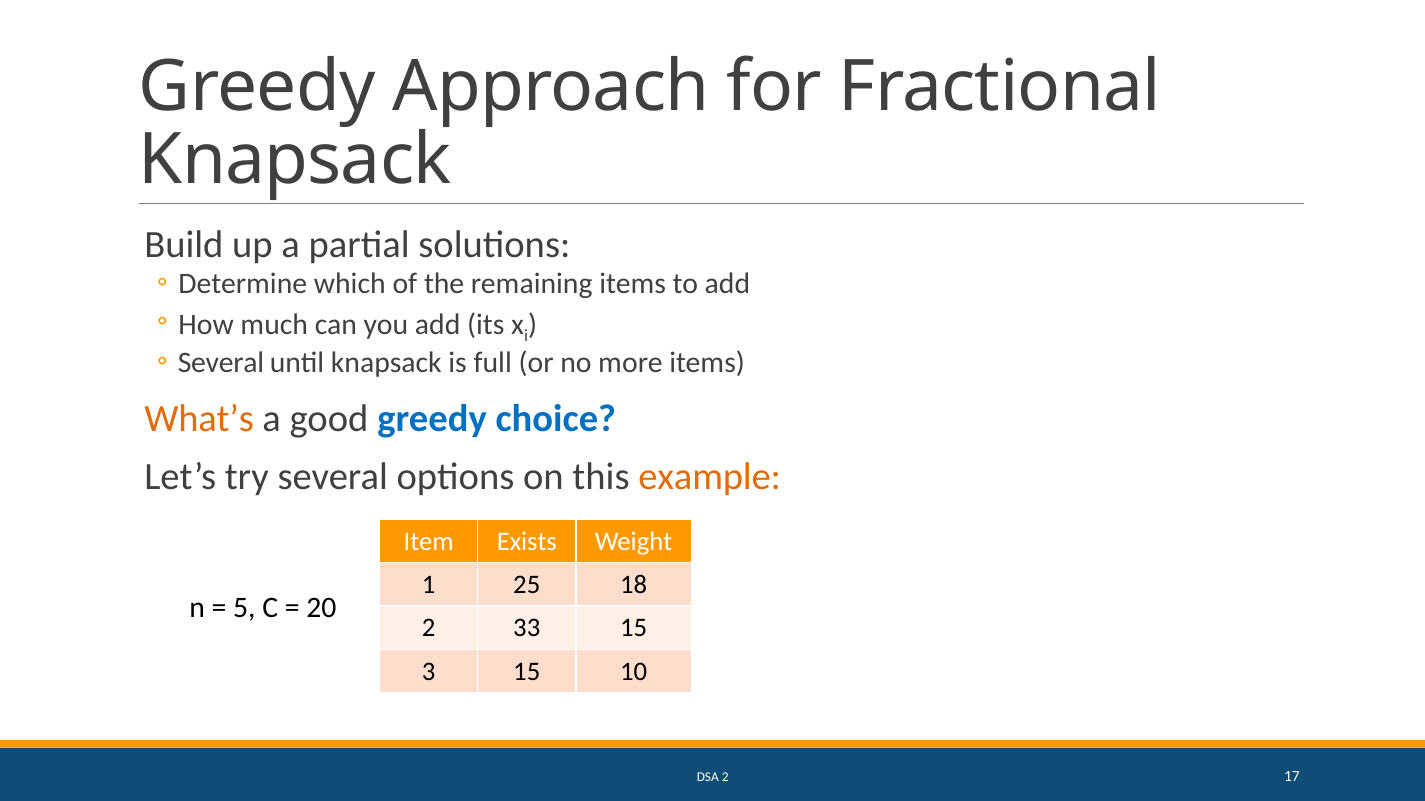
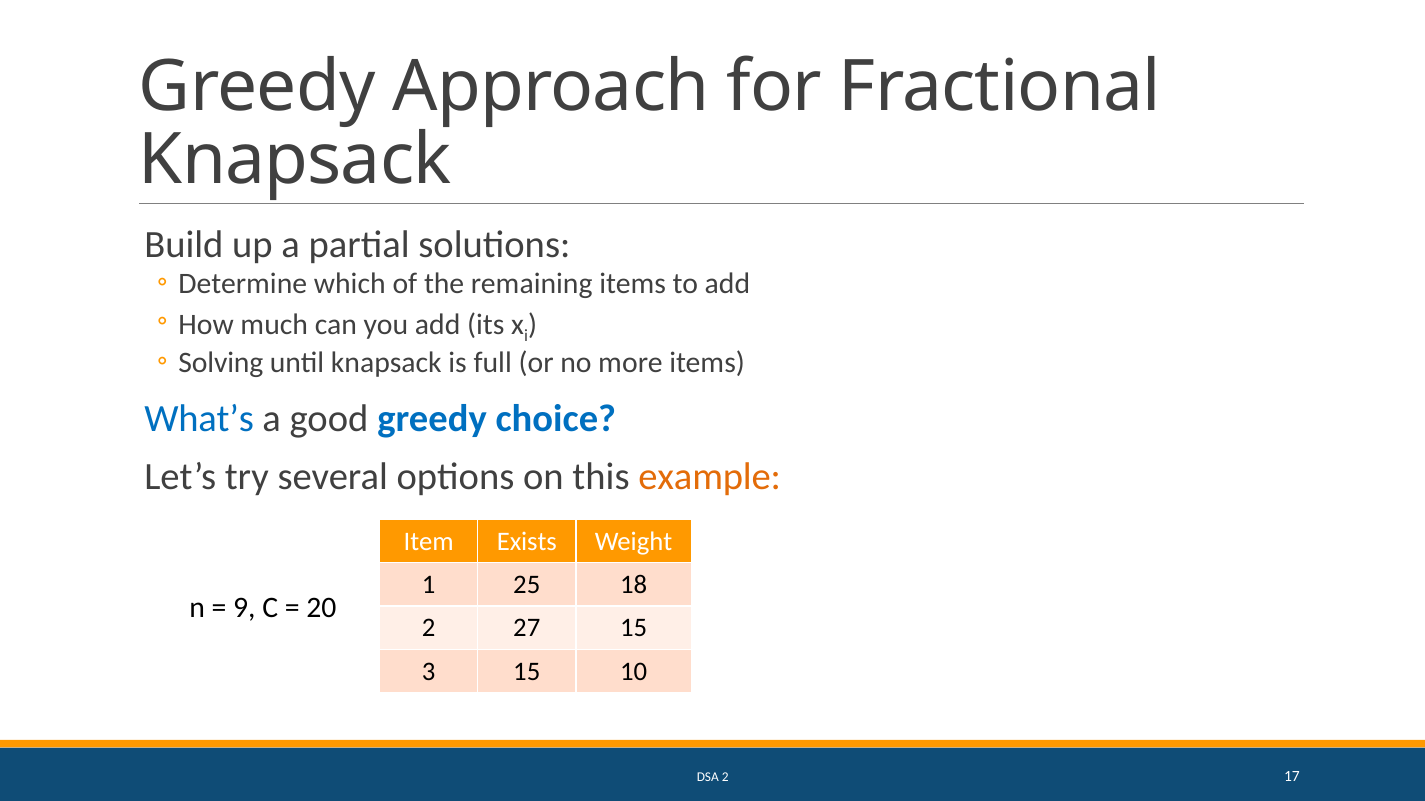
Several at (221, 363): Several -> Solving
What’s colour: orange -> blue
5: 5 -> 9
33: 33 -> 27
